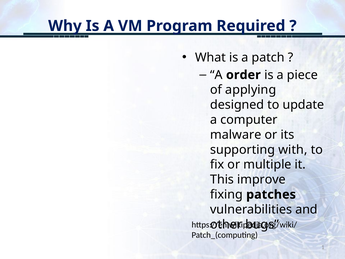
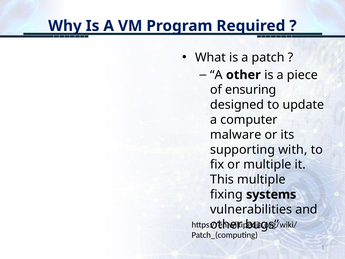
A order: order -> other
applying: applying -> ensuring
This improve: improve -> multiple
patches: patches -> systems
